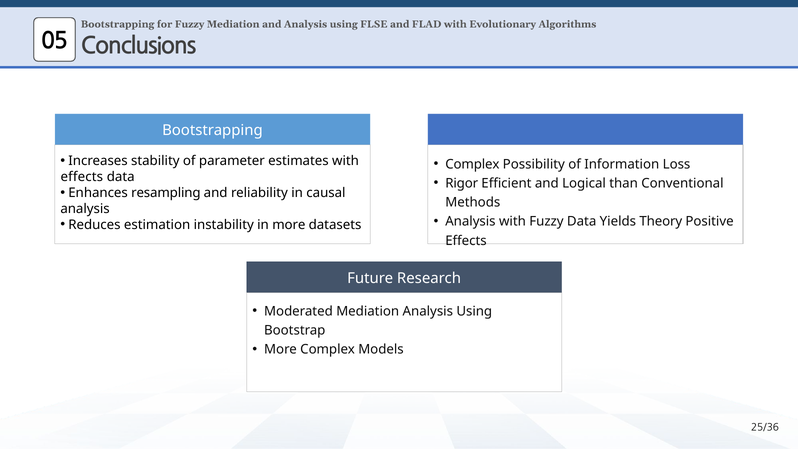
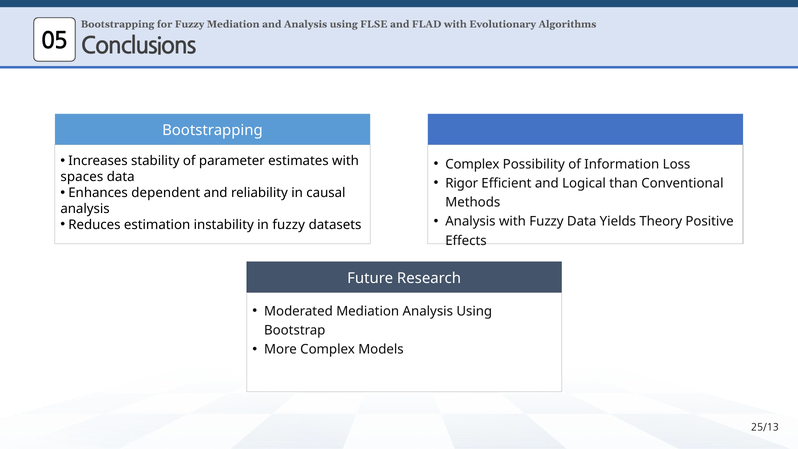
effects at (82, 177): effects -> spaces
resampling: resampling -> dependent
in more: more -> fuzzy
25/36: 25/36 -> 25/13
